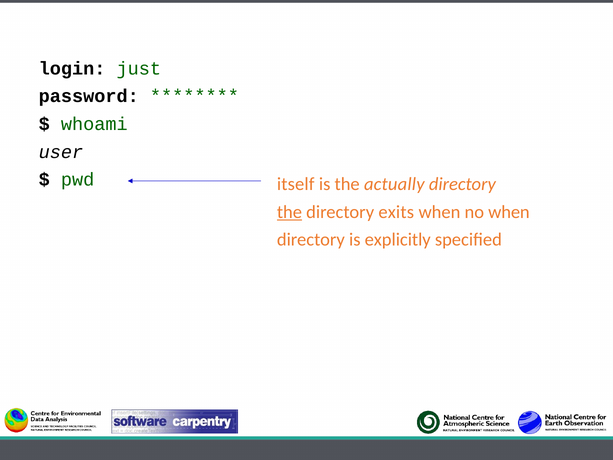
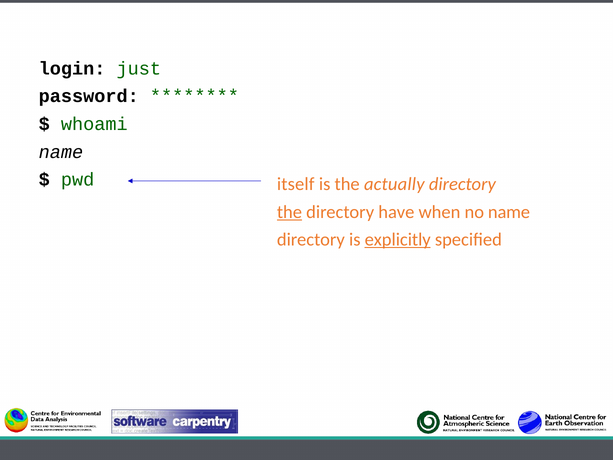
user at (61, 152): user -> name
exits: exits -> have
no when: when -> name
explicitly underline: none -> present
